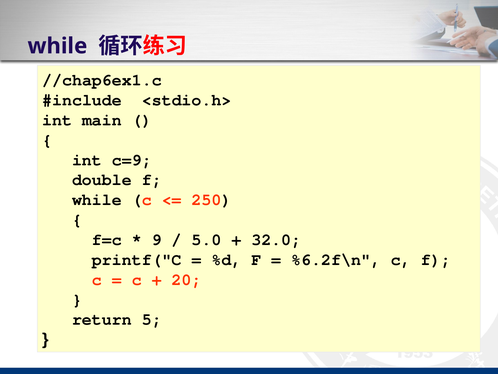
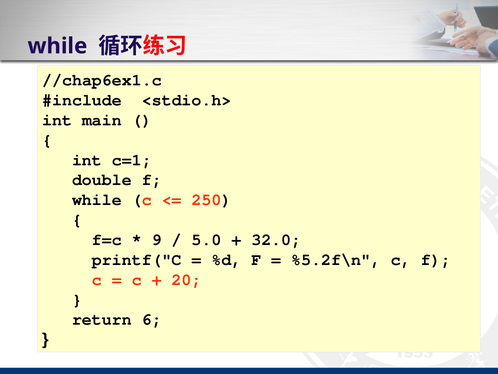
c=9: c=9 -> c=1
%6.2f\n: %6.2f\n -> %5.2f\n
5: 5 -> 6
